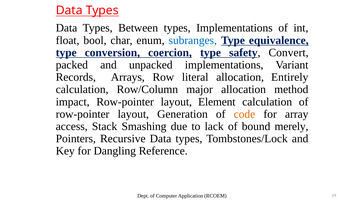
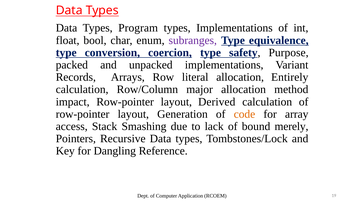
Between: Between -> Program
subranges colour: blue -> purple
Convert: Convert -> Purpose
Element: Element -> Derived
